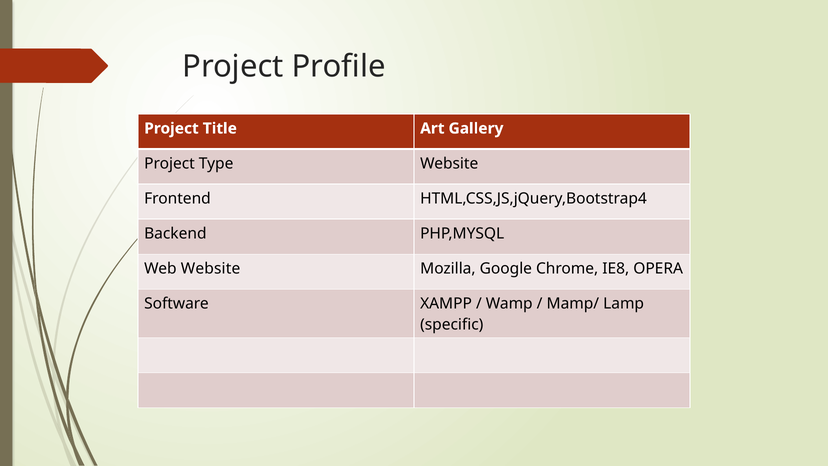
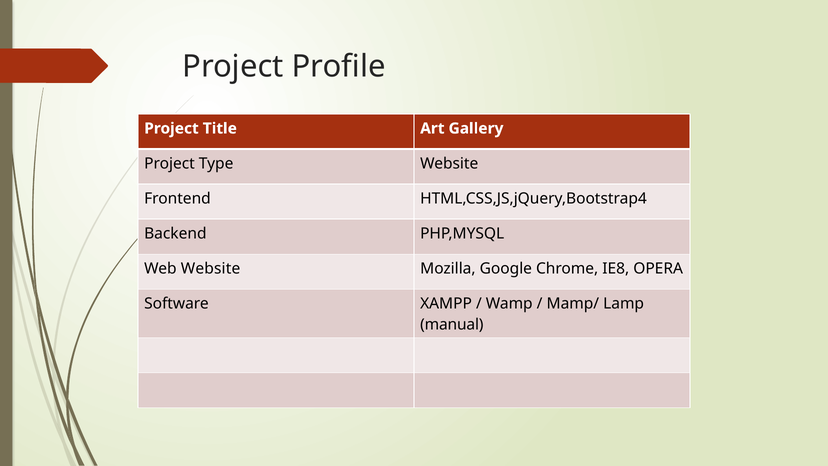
specific: specific -> manual
